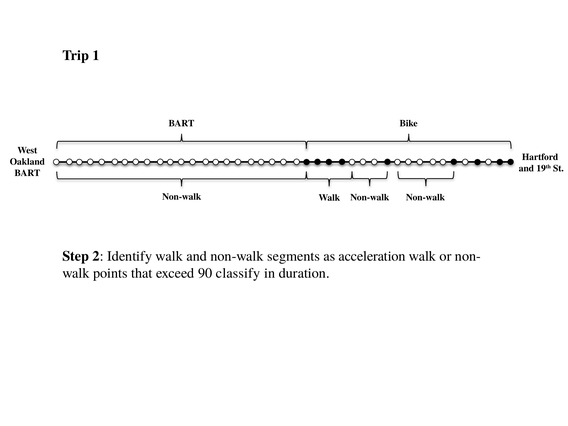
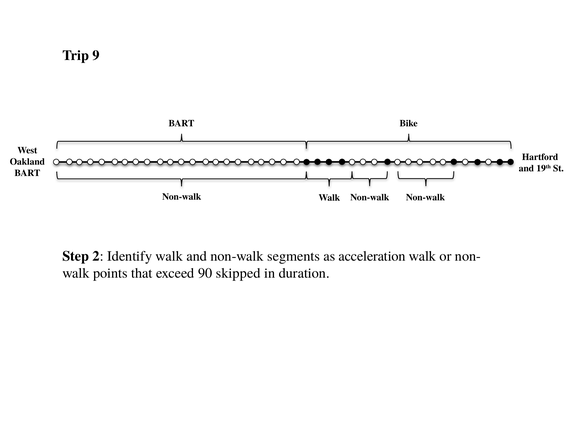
1: 1 -> 9
classify: classify -> skipped
